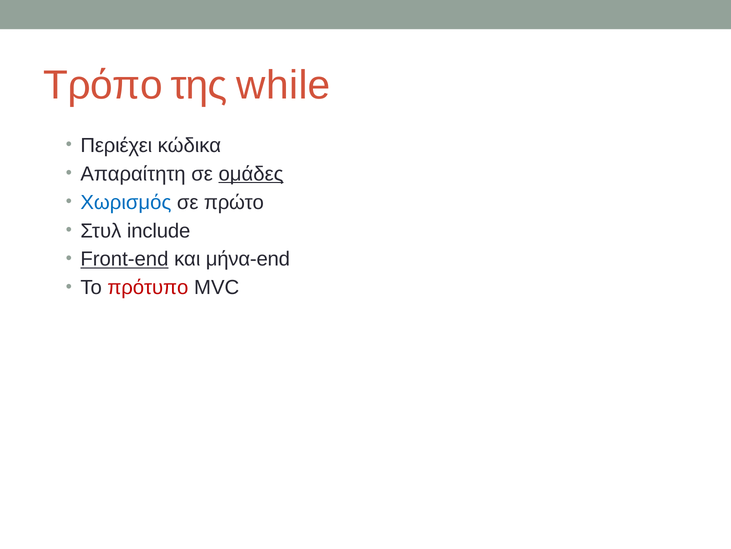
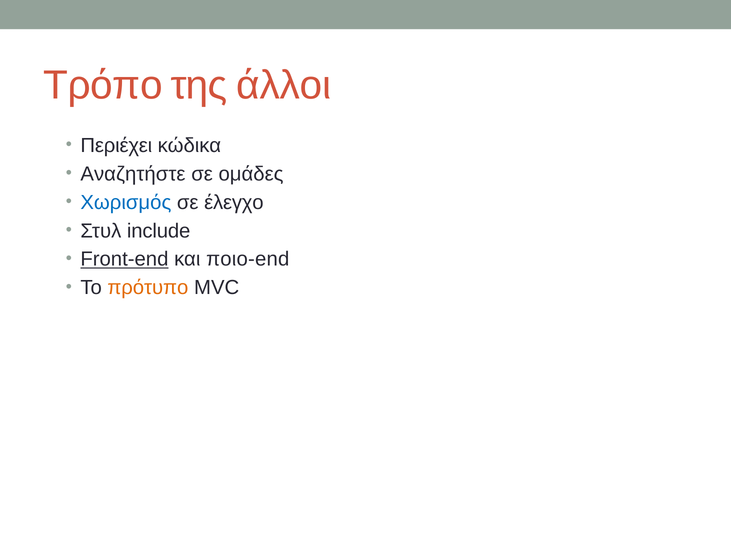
while: while -> άλλοι
Απαραίτητη: Απαραίτητη -> Αναζητήστε
ομάδες underline: present -> none
πρώτο: πρώτο -> έλεγχο
μήνα-end: μήνα-end -> ποιο-end
πρότυπο colour: red -> orange
